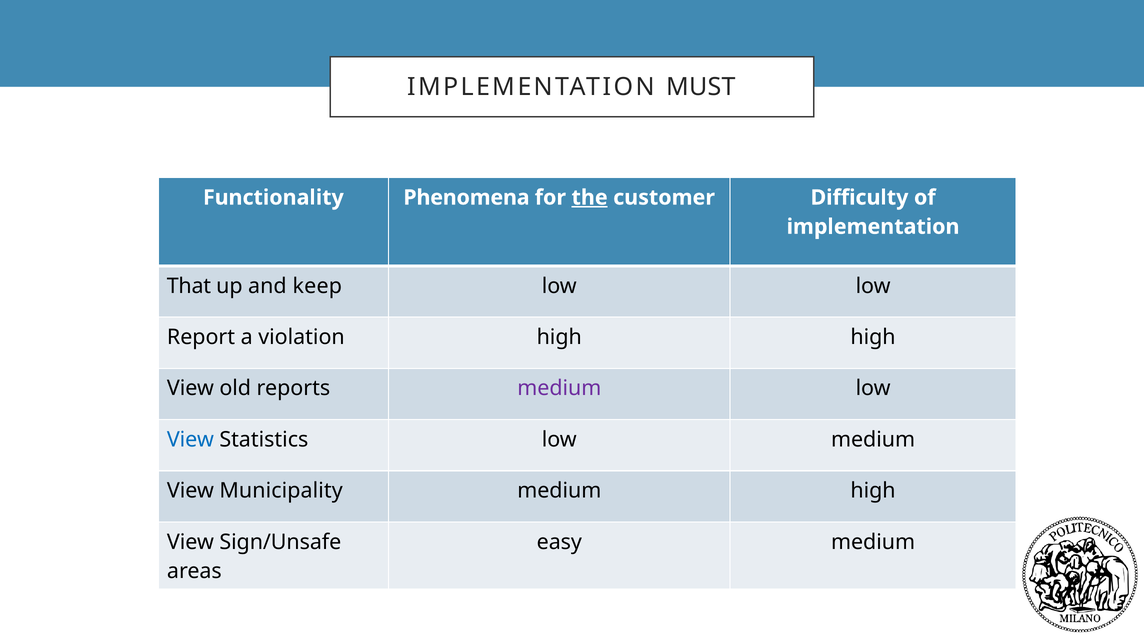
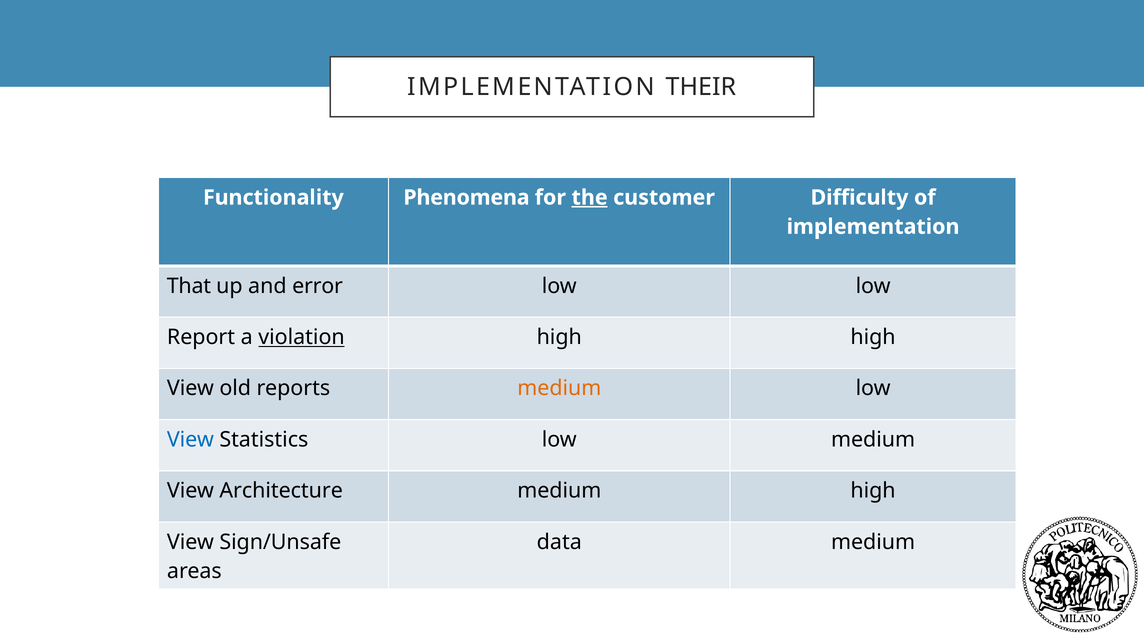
MUST: MUST -> THEIR
keep: keep -> error
violation underline: none -> present
medium at (559, 388) colour: purple -> orange
Municipality: Municipality -> Architecture
easy: easy -> data
